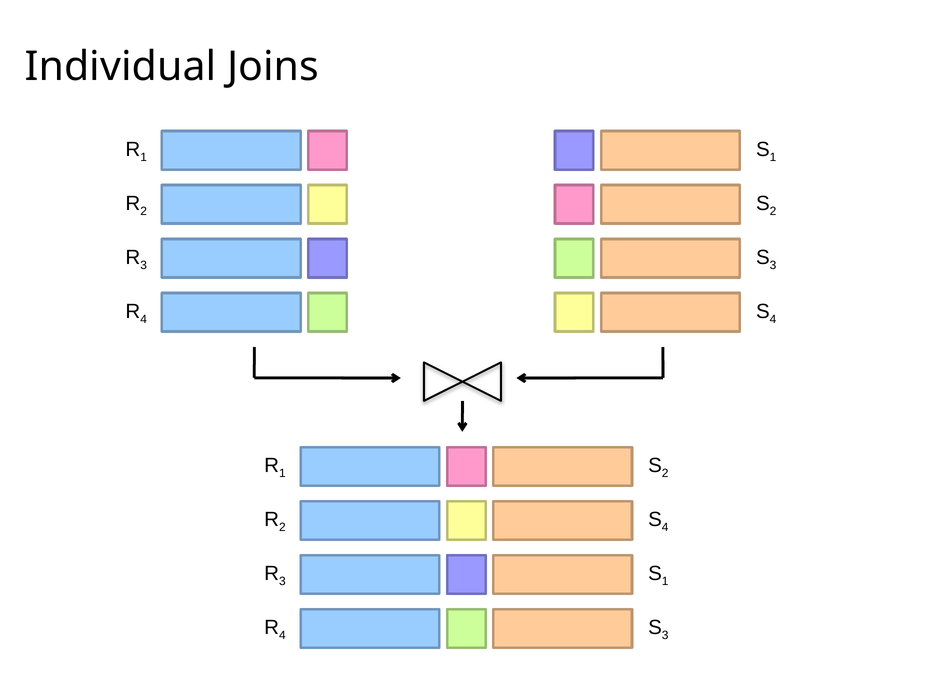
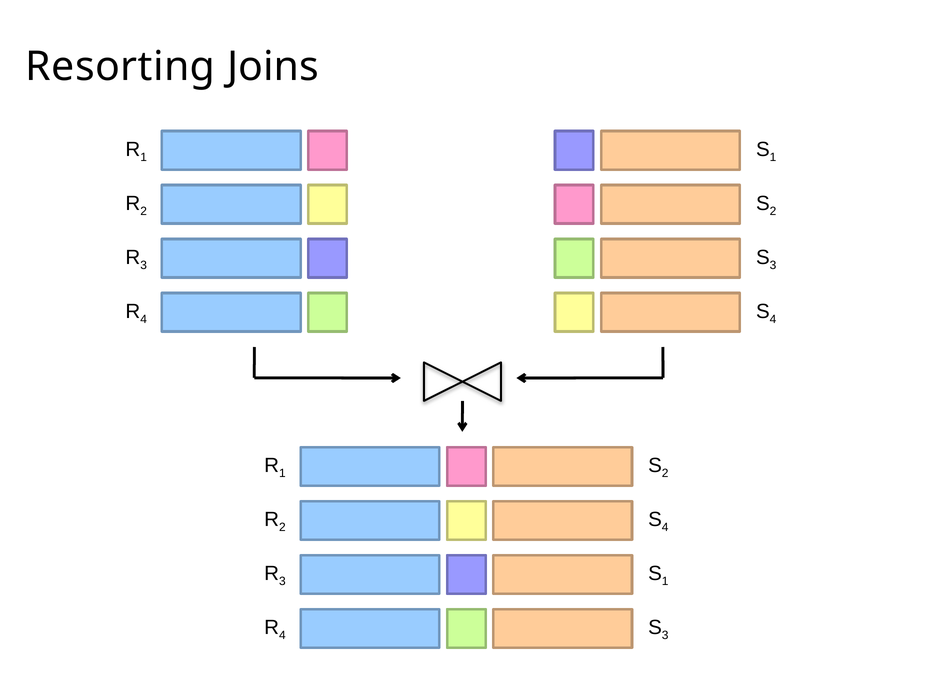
Individual: Individual -> Resorting
